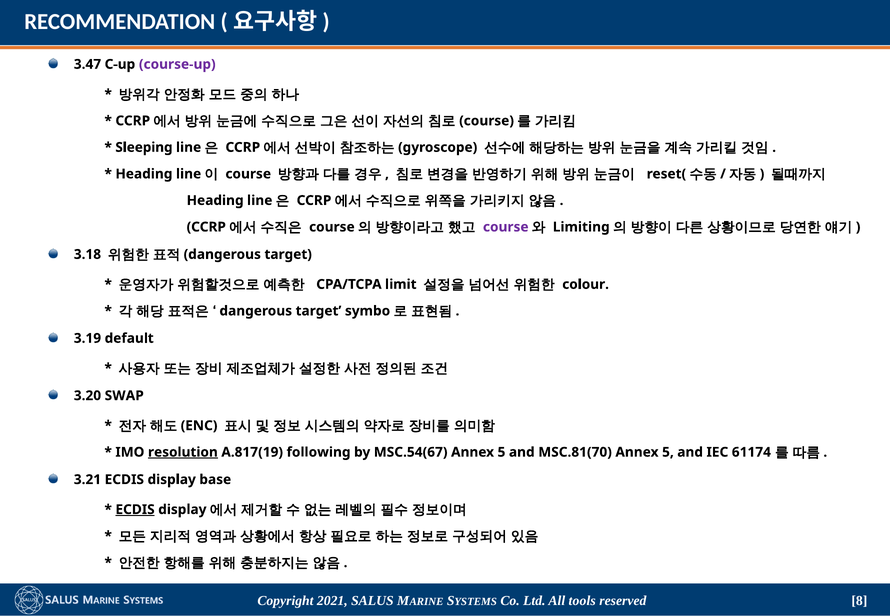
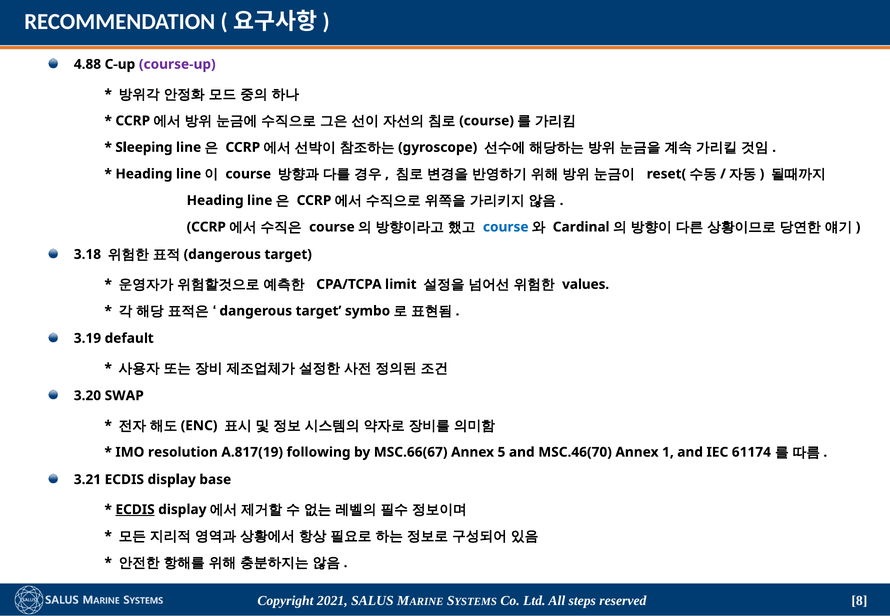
3.47: 3.47 -> 4.88
course at (506, 227) colour: purple -> blue
Limiting: Limiting -> Cardinal
colour: colour -> values
resolution underline: present -> none
MSC.54(67: MSC.54(67 -> MSC.66(67
MSC.81(70: MSC.81(70 -> MSC.46(70
5 at (668, 452): 5 -> 1
tools: tools -> steps
